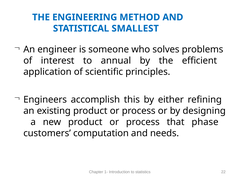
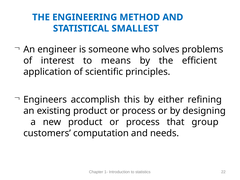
annual: annual -> means
phase: phase -> group
